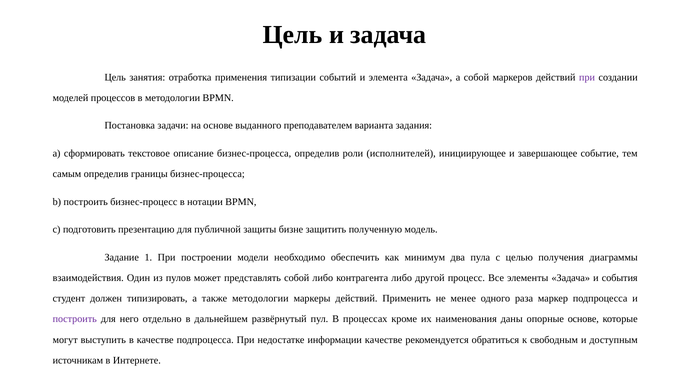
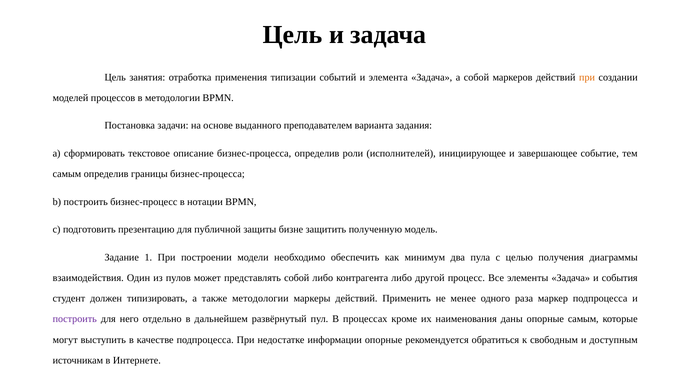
при at (587, 77) colour: purple -> orange
опорные основе: основе -> самым
информации качестве: качестве -> опорные
